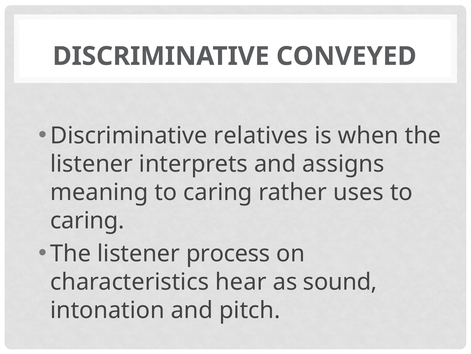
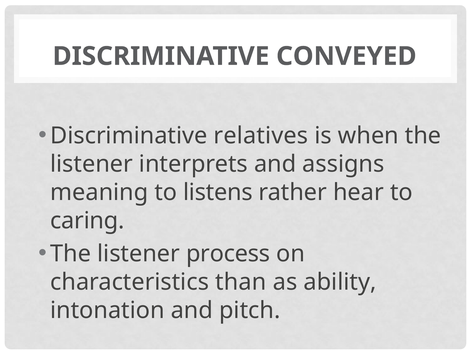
meaning to caring: caring -> listens
uses: uses -> hear
hear: hear -> than
sound: sound -> ability
